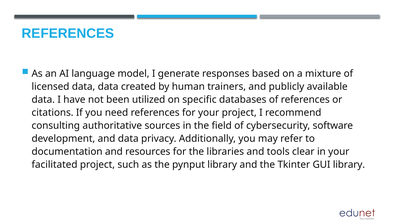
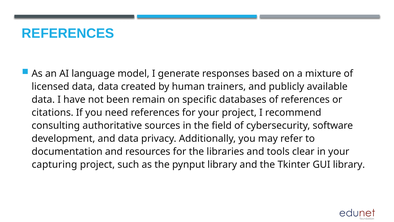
utilized: utilized -> remain
facilitated: facilitated -> capturing
